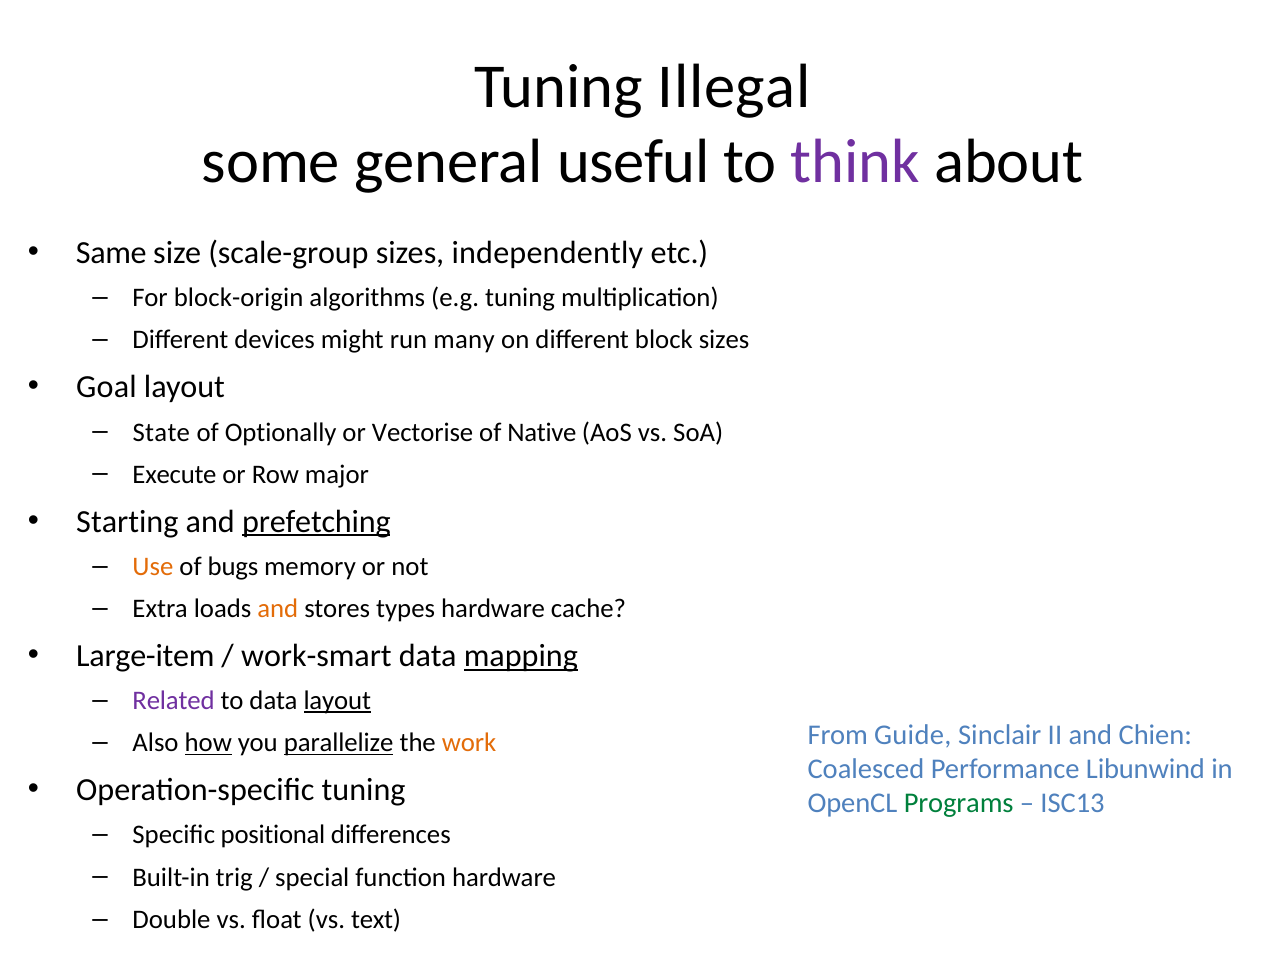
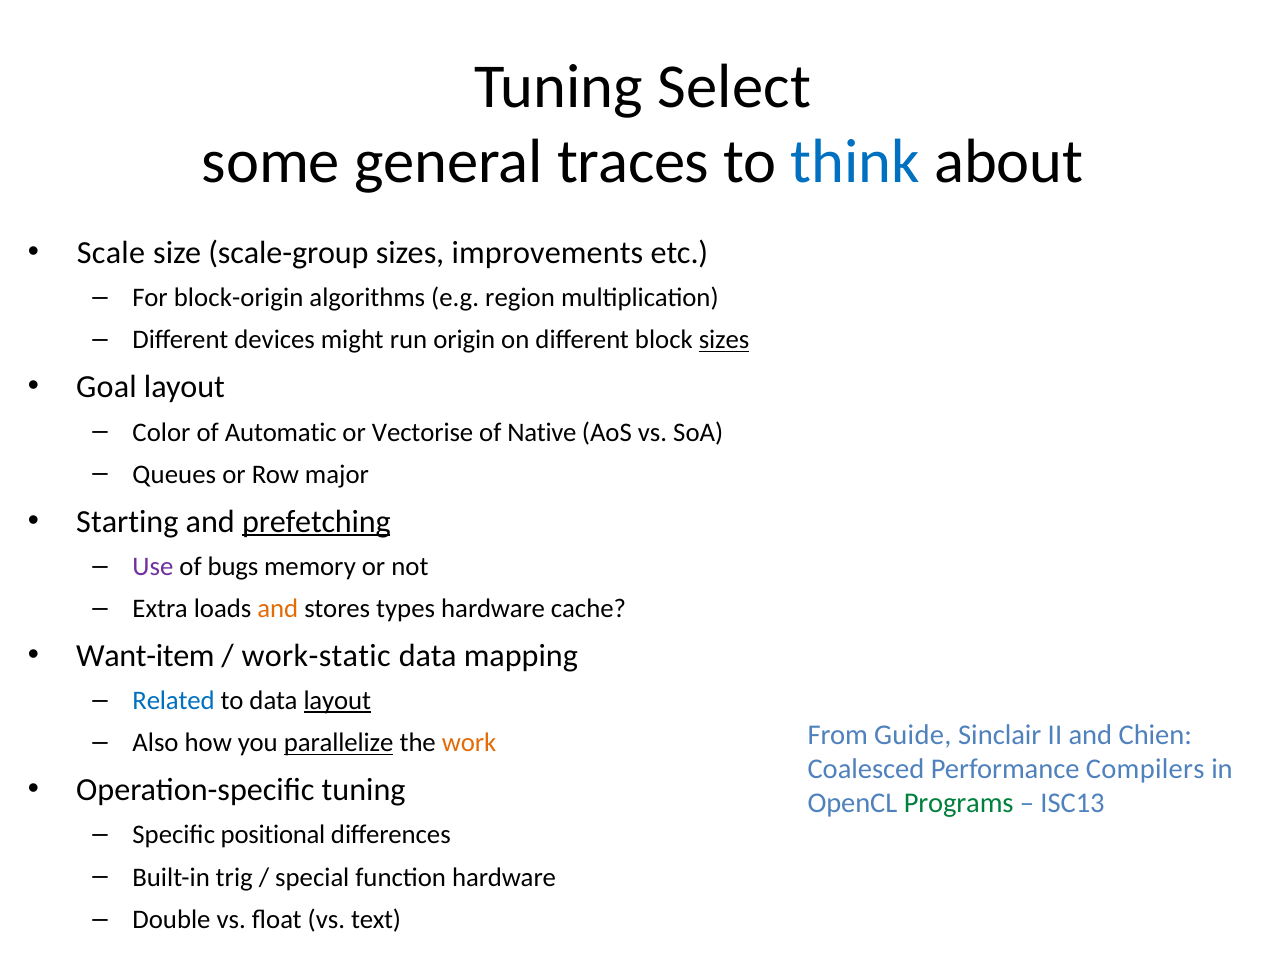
Illegal: Illegal -> Select
useful: useful -> traces
think colour: purple -> blue
Same: Same -> Scale
independently: independently -> improvements
e.g tuning: tuning -> region
many: many -> origin
sizes at (724, 340) underline: none -> present
State: State -> Color
Optionally: Optionally -> Automatic
Execute: Execute -> Queues
Use colour: orange -> purple
Large-item: Large-item -> Want-item
work-smart: work-smart -> work-static
mapping underline: present -> none
Related colour: purple -> blue
how underline: present -> none
Libunwind: Libunwind -> Compilers
